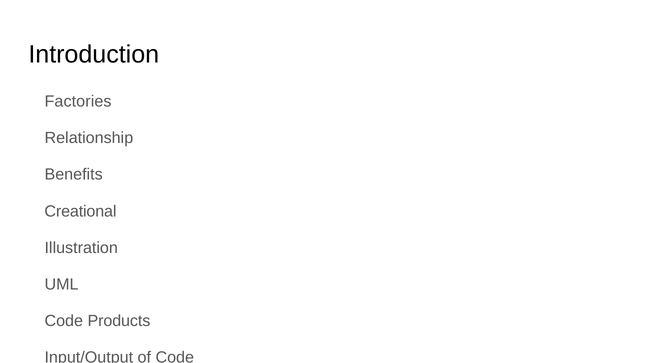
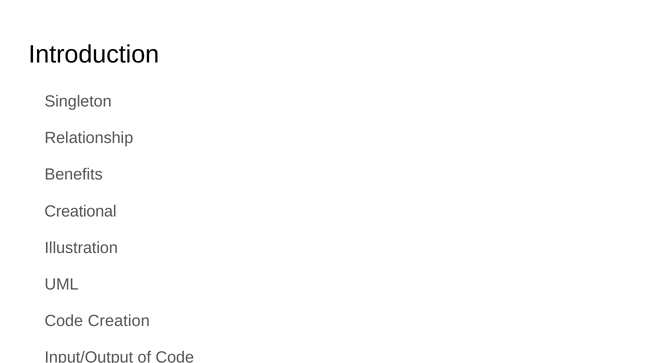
Factories: Factories -> Singleton
Products: Products -> Creation
